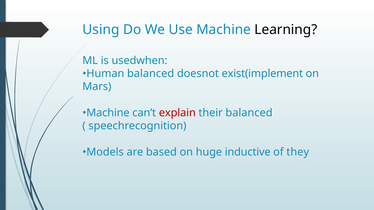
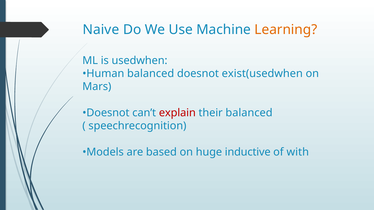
Using: Using -> Naive
Learning colour: black -> orange
exist(implement: exist(implement -> exist(usedwhen
Machine at (106, 113): Machine -> Doesnot
they: they -> with
